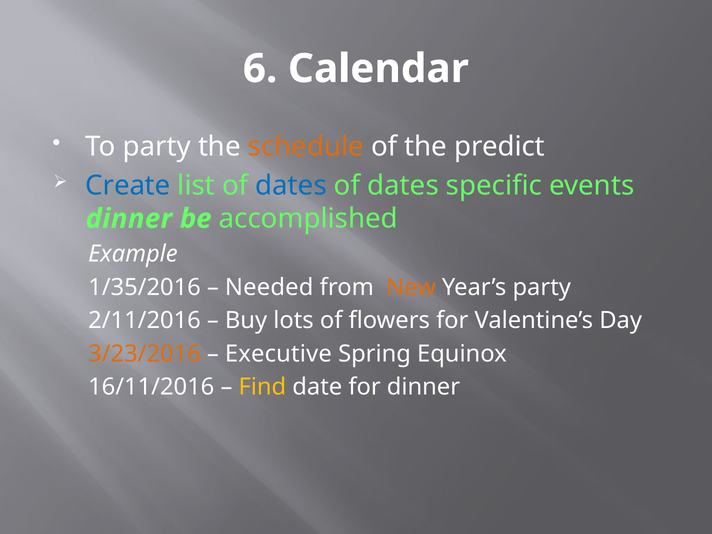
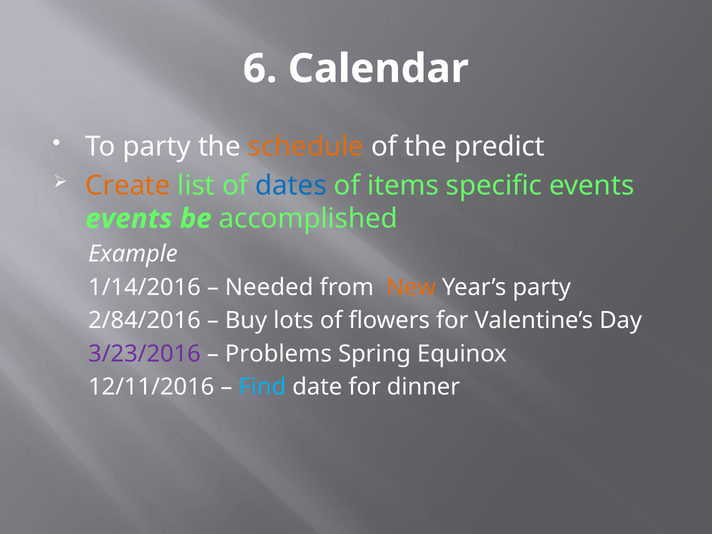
Create colour: blue -> orange
dates at (403, 185): dates -> items
dinner at (129, 219): dinner -> events
1/35/2016: 1/35/2016 -> 1/14/2016
2/11/2016: 2/11/2016 -> 2/84/2016
3/23/2016 colour: orange -> purple
Executive: Executive -> Problems
16/11/2016: 16/11/2016 -> 12/11/2016
Find colour: yellow -> light blue
